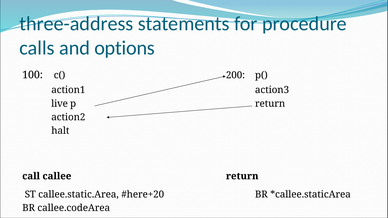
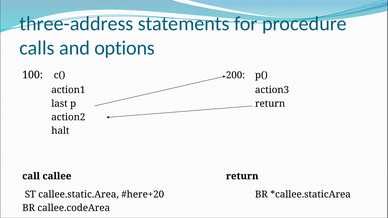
live: live -> last
